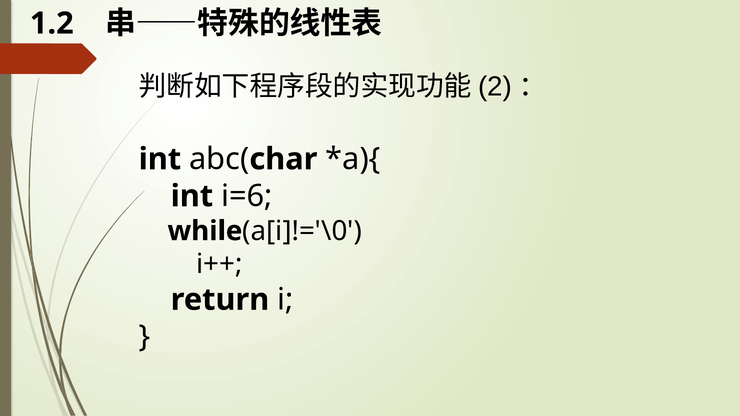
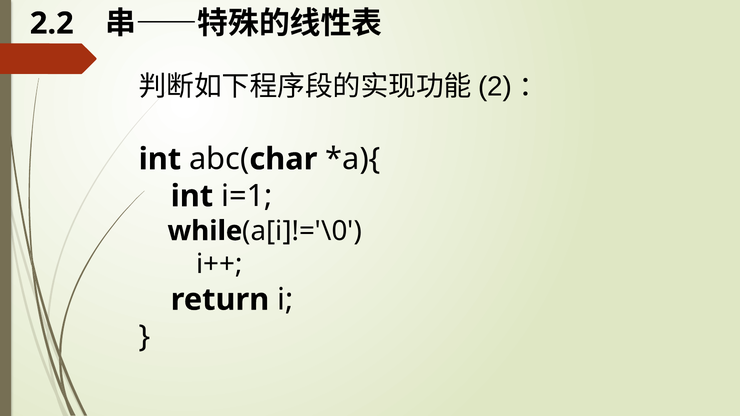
1.2: 1.2 -> 2.2
i=6: i=6 -> i=1
